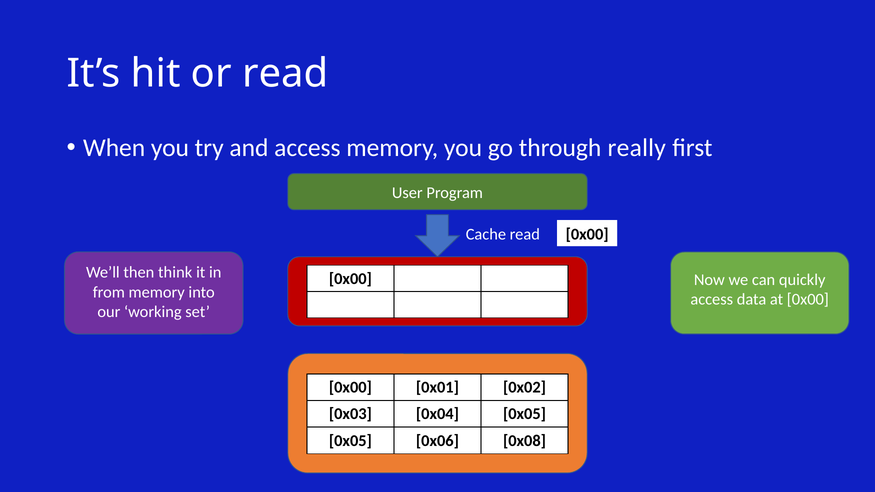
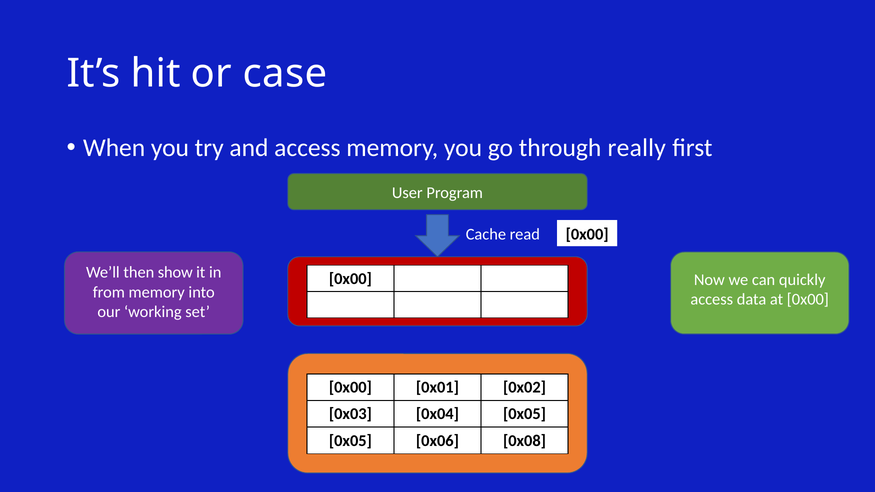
or read: read -> case
think: think -> show
